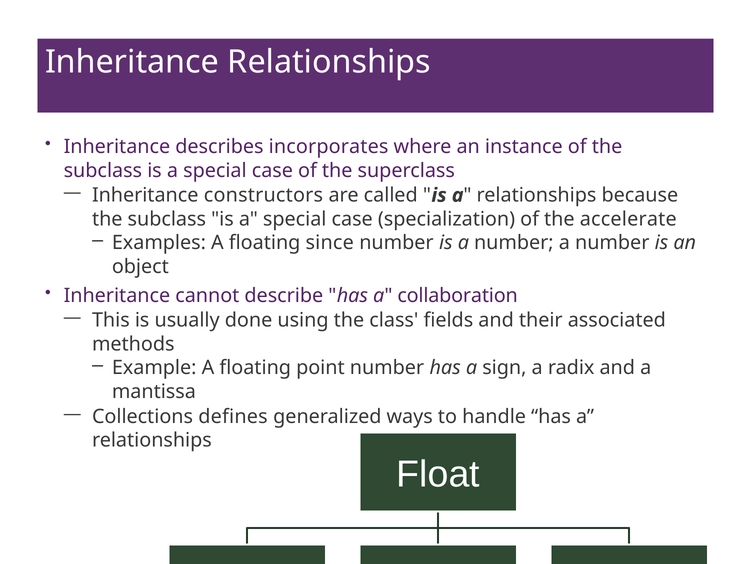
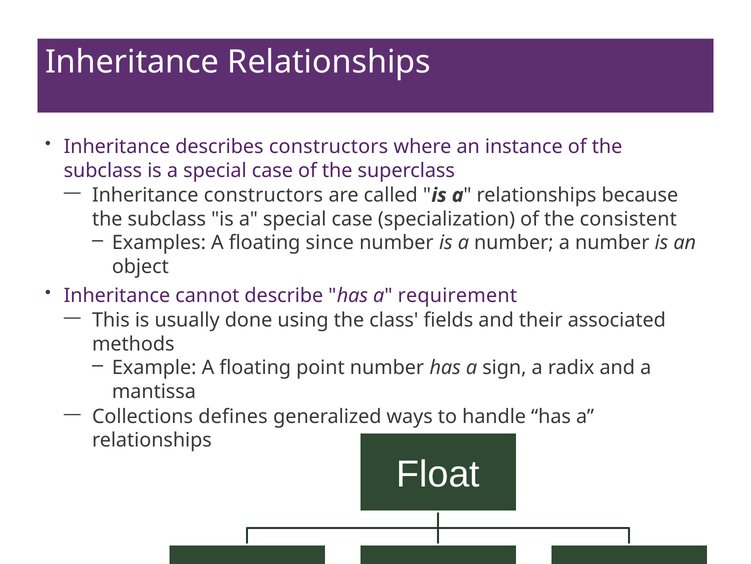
describes incorporates: incorporates -> constructors
accelerate: accelerate -> consistent
collaboration: collaboration -> requirement
